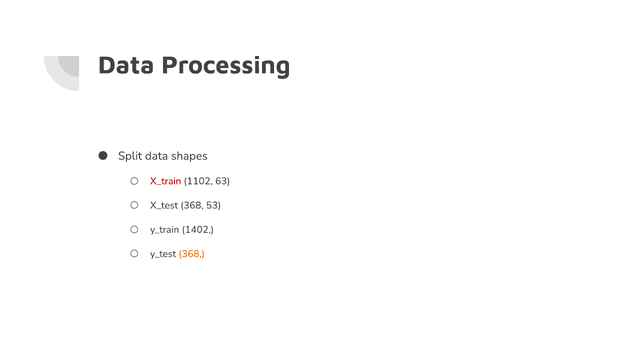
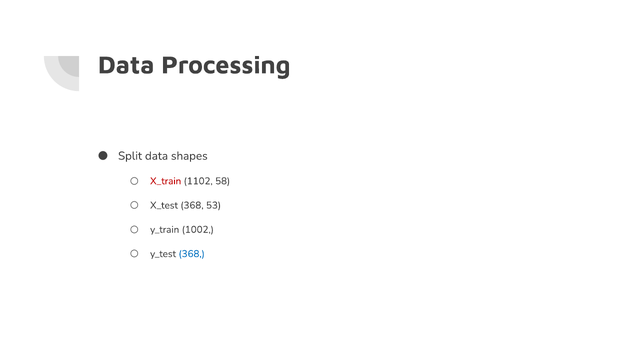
63: 63 -> 58
1402: 1402 -> 1002
368 at (192, 254) colour: orange -> blue
